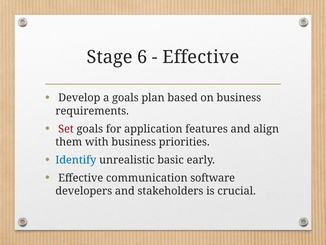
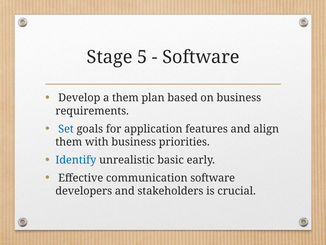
6: 6 -> 5
Effective at (201, 57): Effective -> Software
a goals: goals -> them
Set colour: red -> blue
